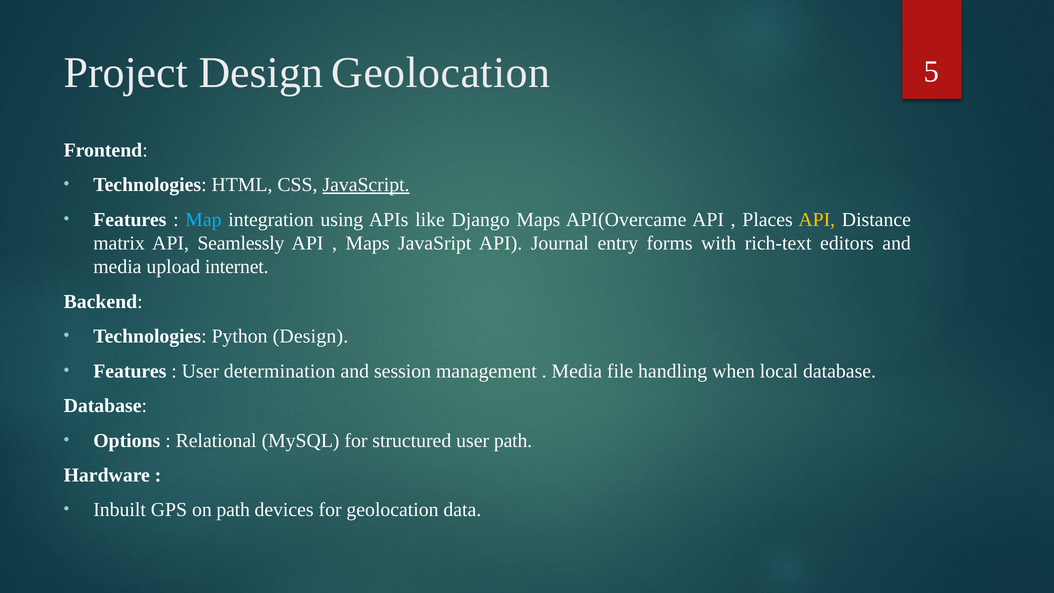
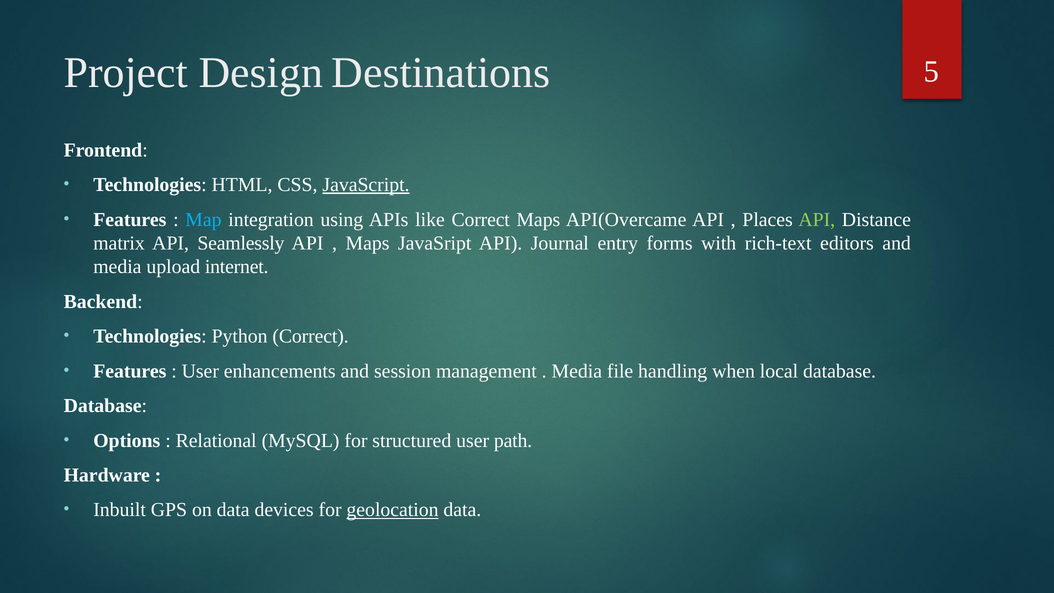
Design Geolocation: Geolocation -> Destinations
like Django: Django -> Correct
API at (817, 219) colour: yellow -> light green
Python Design: Design -> Correct
determination: determination -> enhancements
on path: path -> data
geolocation at (393, 510) underline: none -> present
